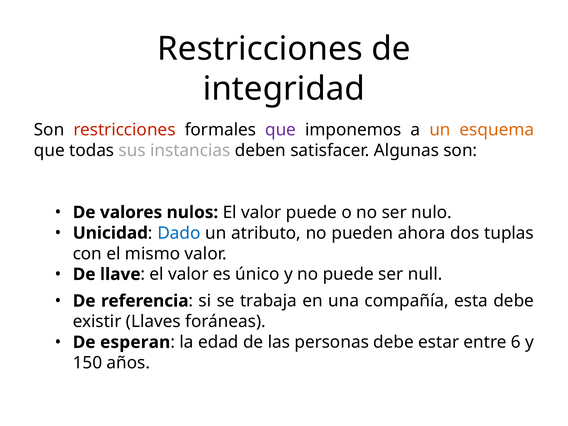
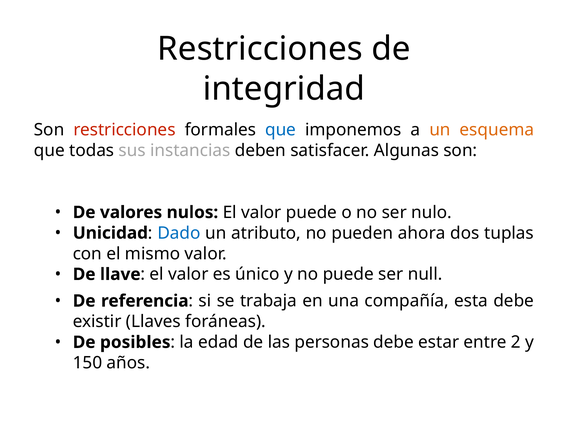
que at (281, 130) colour: purple -> blue
esperan: esperan -> posibles
6: 6 -> 2
